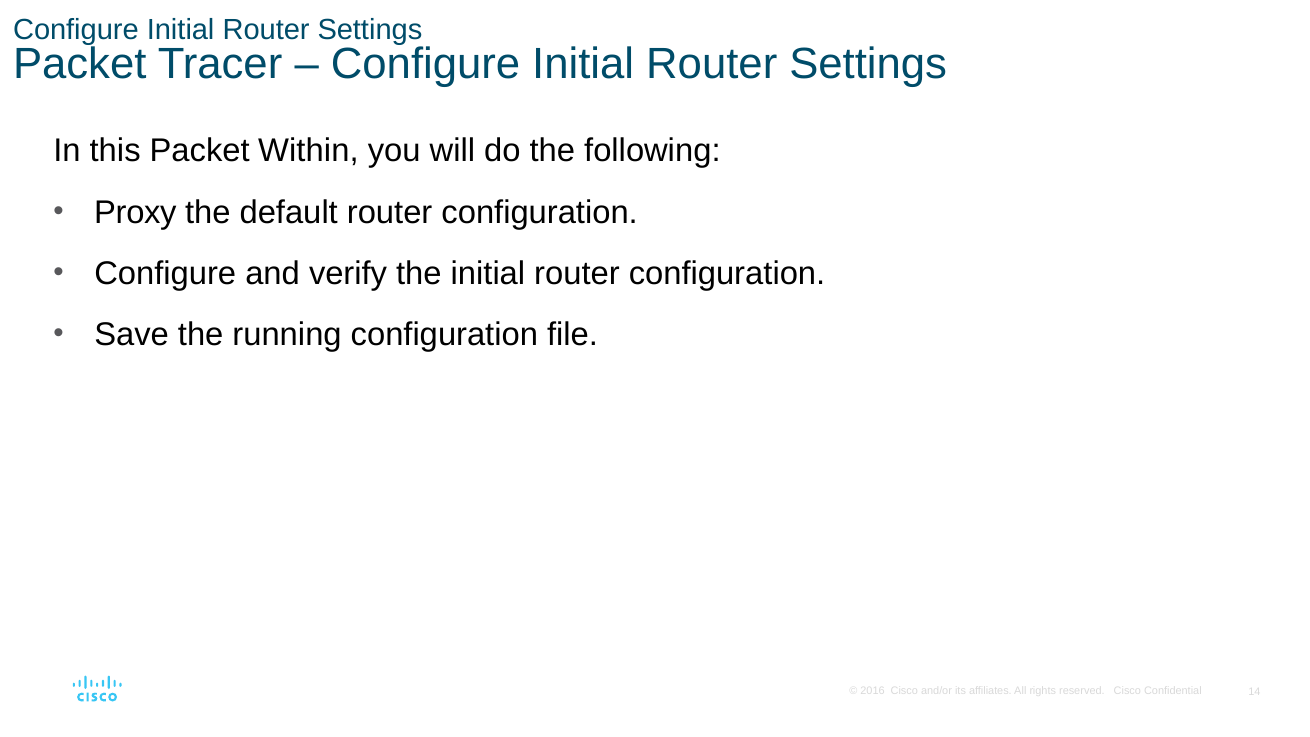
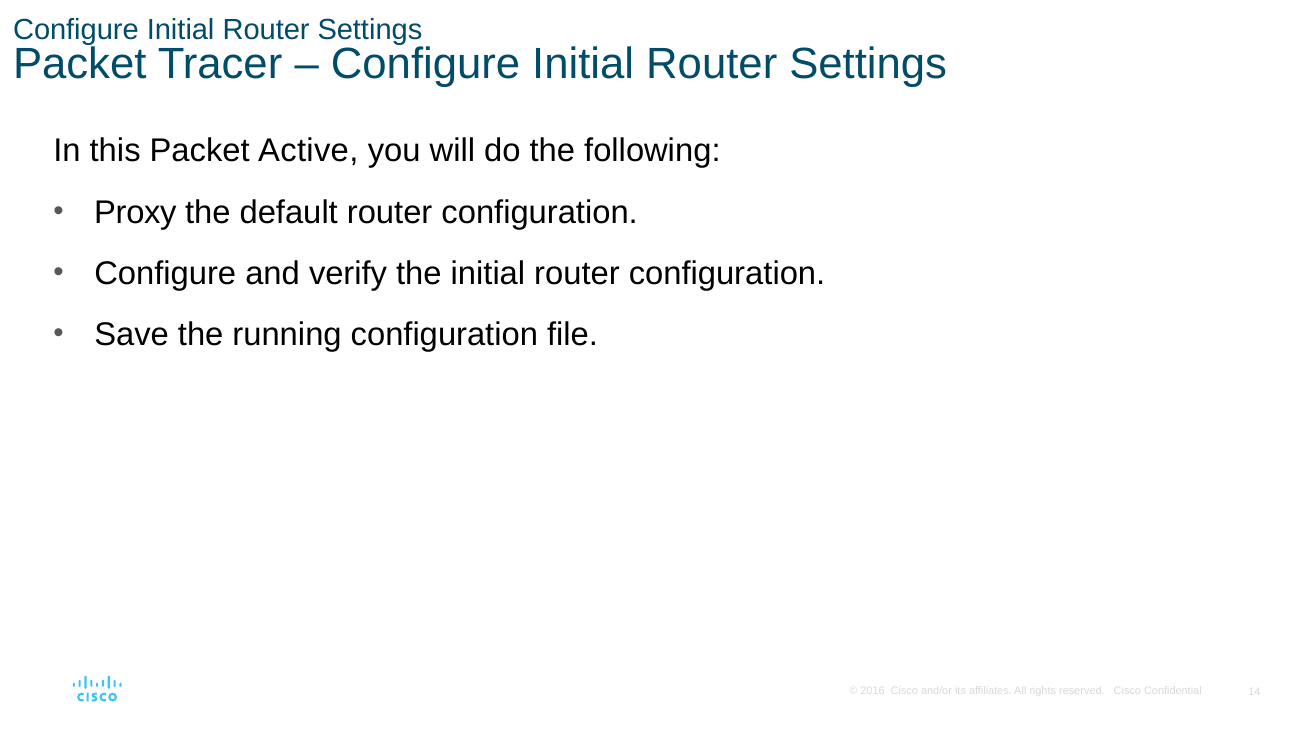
Within: Within -> Active
